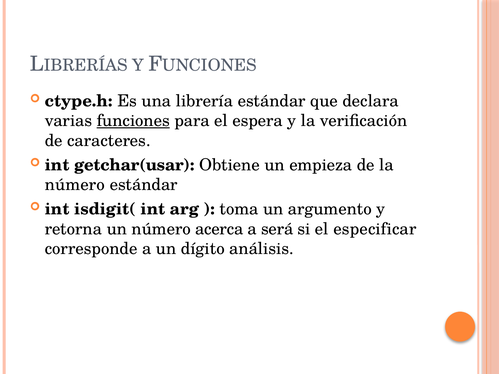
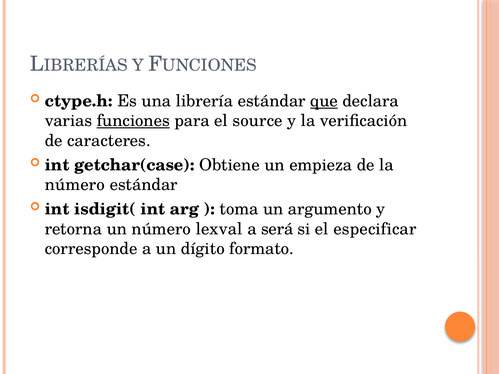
que underline: none -> present
espera: espera -> source
getchar(usar: getchar(usar -> getchar(case
acerca: acerca -> lexval
análisis: análisis -> formato
